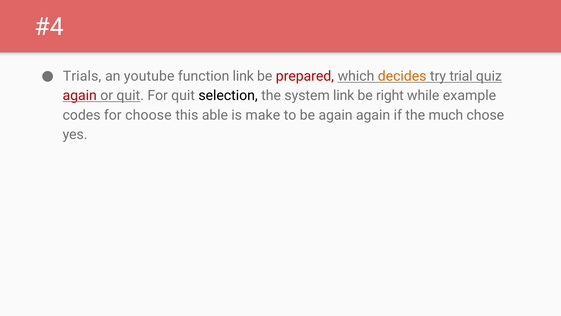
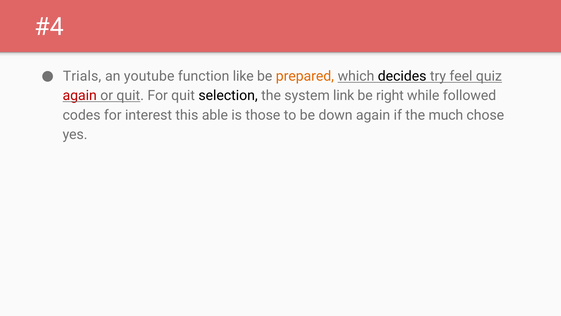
function link: link -> like
prepared colour: red -> orange
decides colour: orange -> black
trial: trial -> feel
example: example -> followed
choose: choose -> interest
make: make -> those
be again: again -> down
